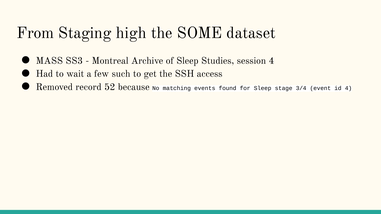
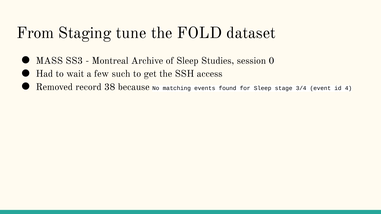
high: high -> tune
SOME: SOME -> FOLD
session 4: 4 -> 0
52: 52 -> 38
